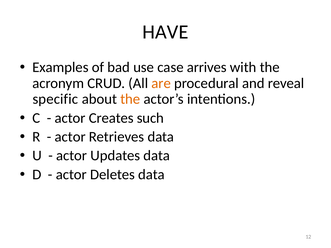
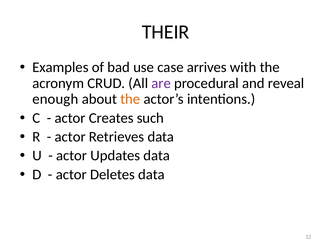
HAVE: HAVE -> THEIR
are colour: orange -> purple
specific: specific -> enough
